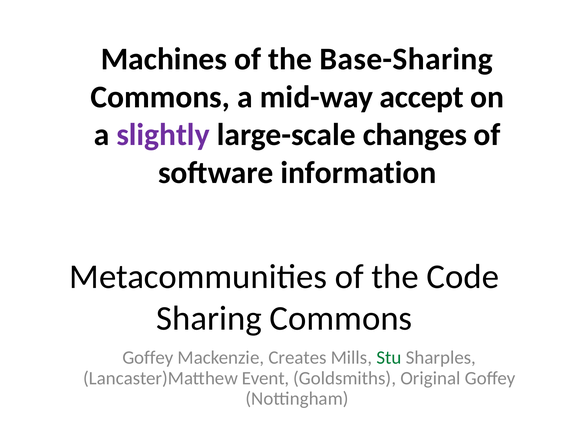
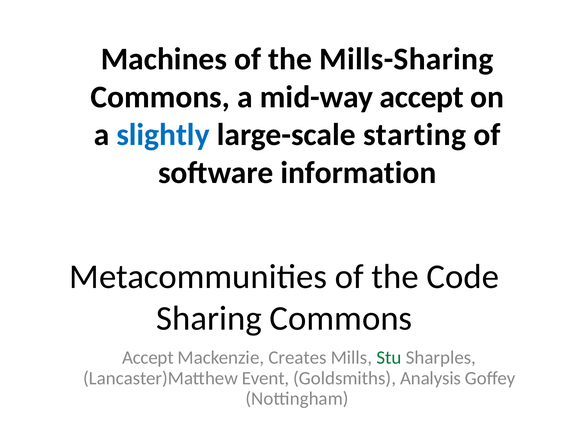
Base-Sharing: Base-Sharing -> Mills-Sharing
slightly colour: purple -> blue
changes: changes -> starting
Goffey at (148, 358): Goffey -> Accept
Original: Original -> Analysis
